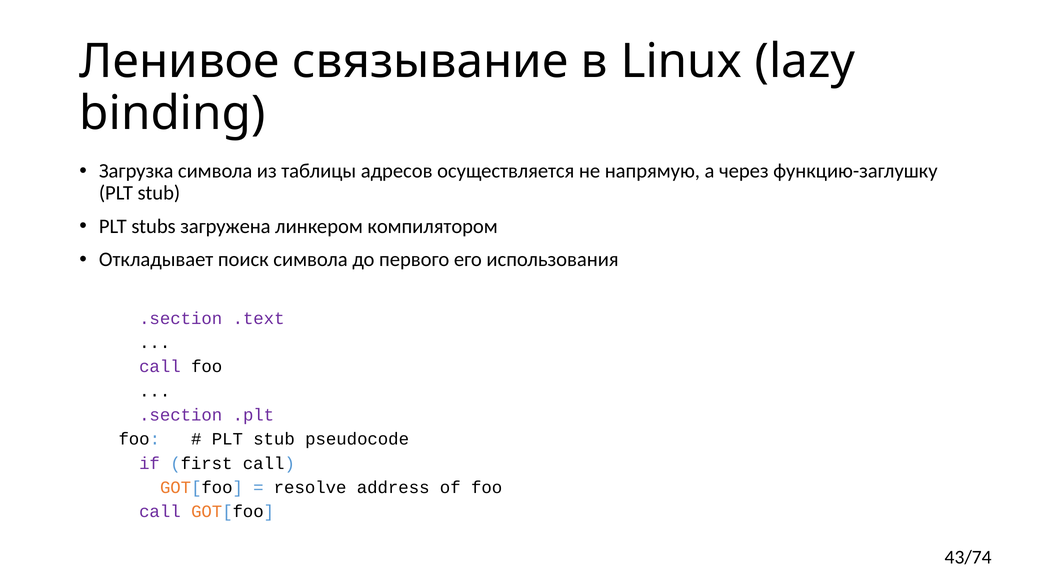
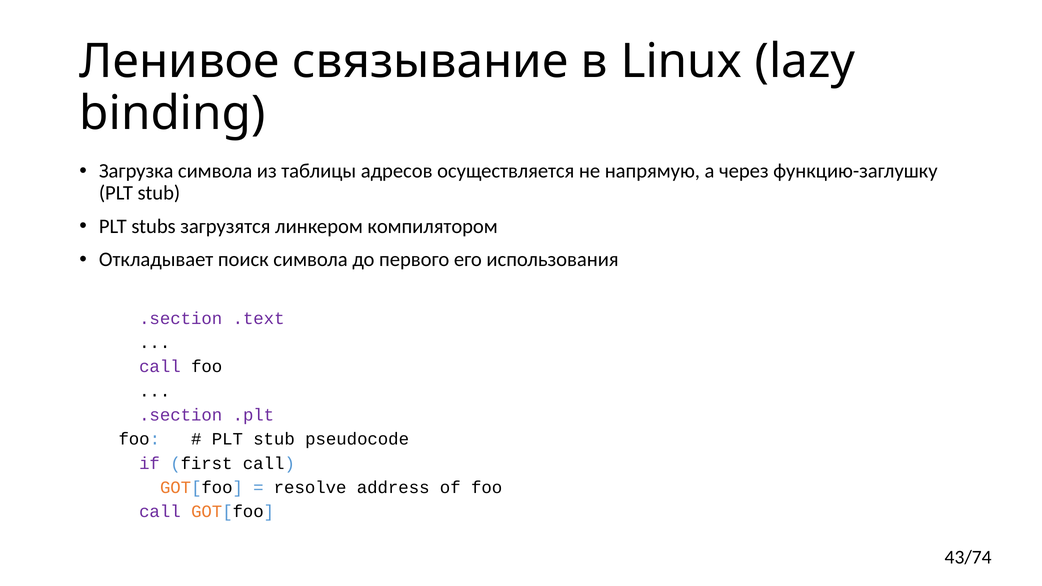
загружена: загружена -> загрузятся
